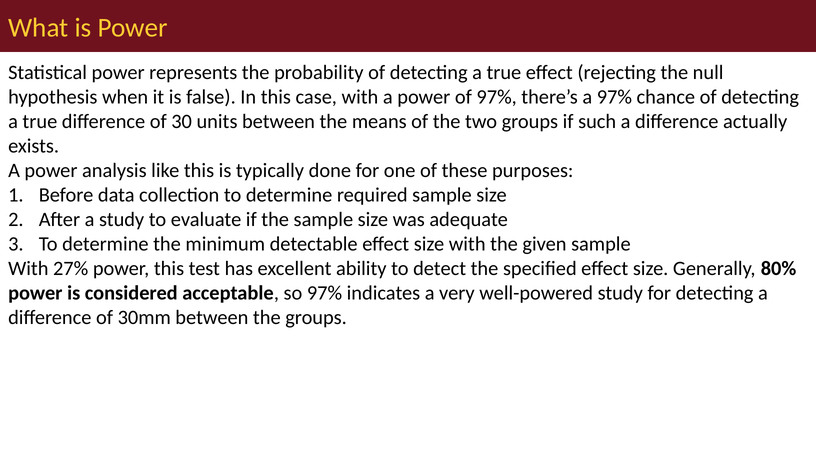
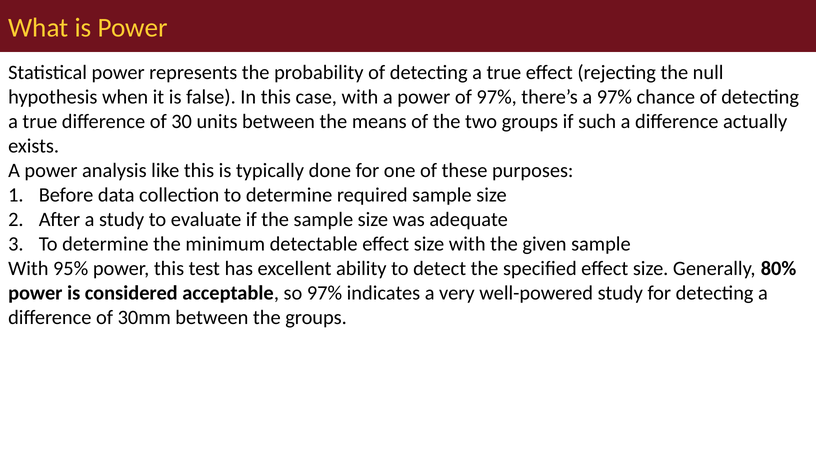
27%: 27% -> 95%
